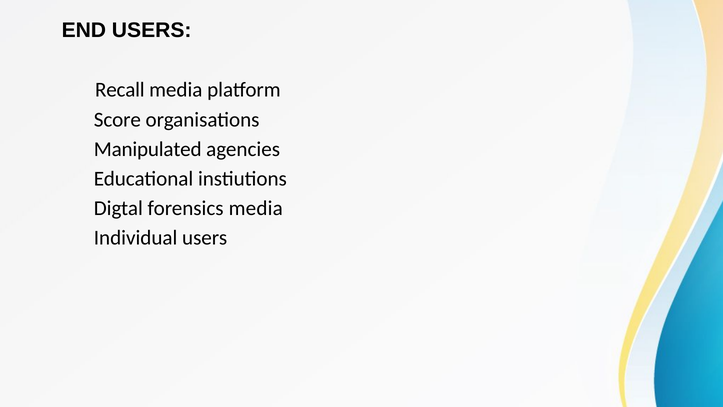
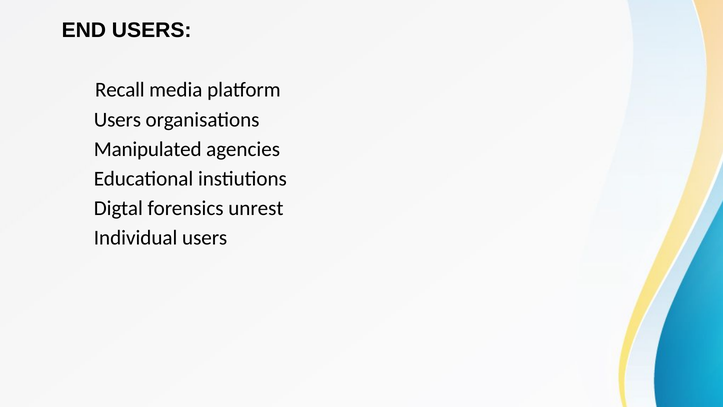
Score at (117, 120): Score -> Users
forensics media: media -> unrest
